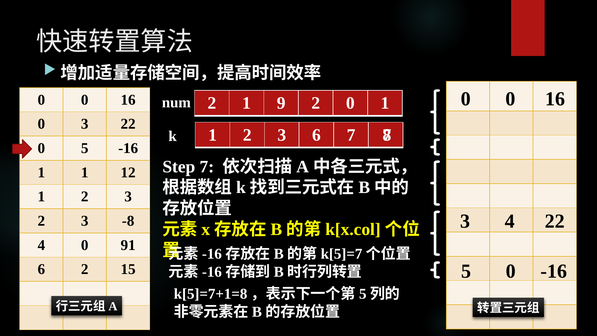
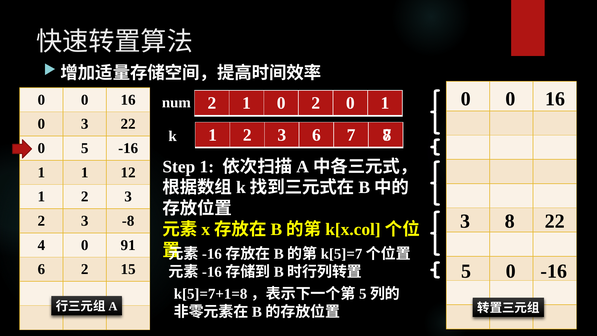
1 9: 9 -> 0
Step 7: 7 -> 1
3 4: 4 -> 8
